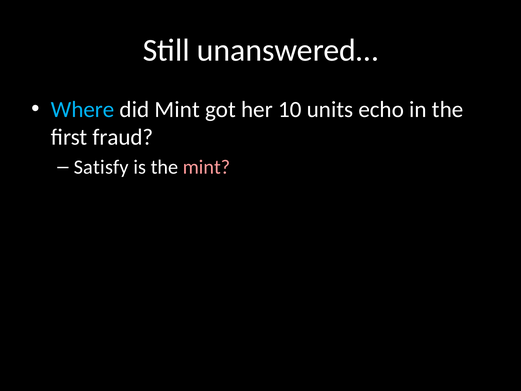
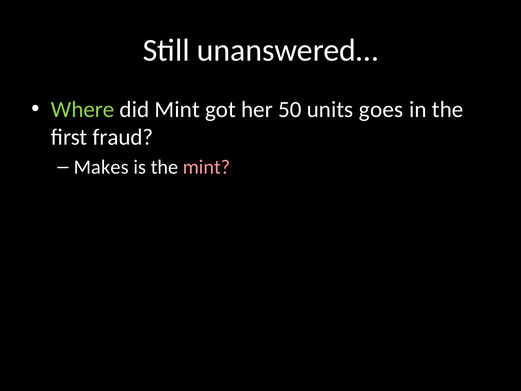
Where colour: light blue -> light green
10: 10 -> 50
echo: echo -> goes
Satisfy: Satisfy -> Makes
